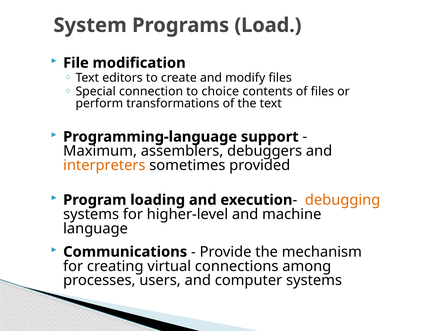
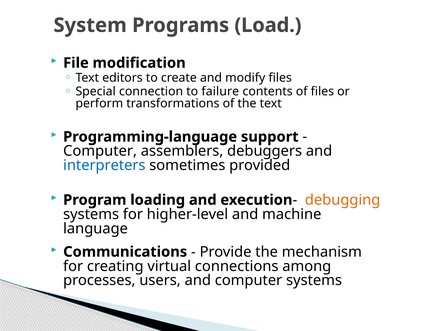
choice: choice -> failure
Maximum at (100, 151): Maximum -> Computer
interpreters colour: orange -> blue
